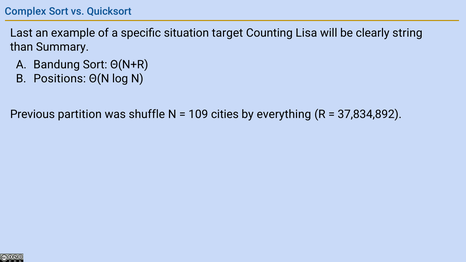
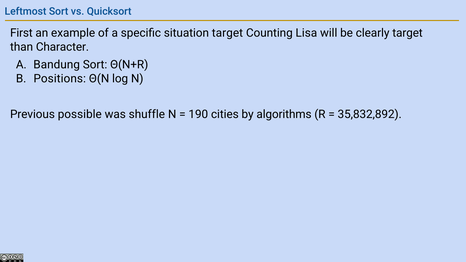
Complex: Complex -> Leftmost
Last: Last -> First
clearly string: string -> target
Summary: Summary -> Character
partition: partition -> possible
109: 109 -> 190
everything: everything -> algorithms
37,834,892: 37,834,892 -> 35,832,892
